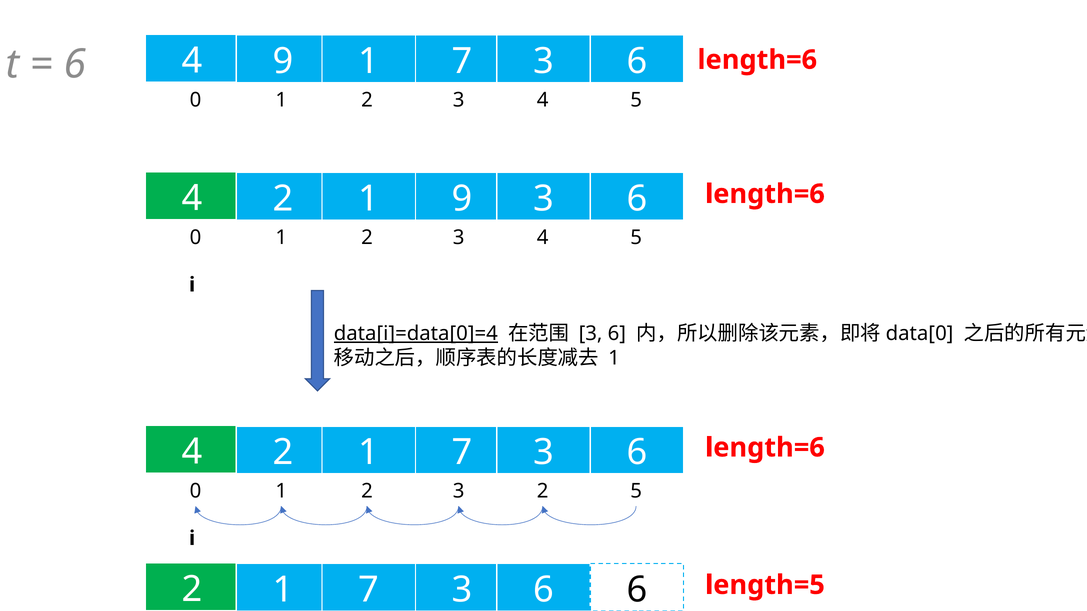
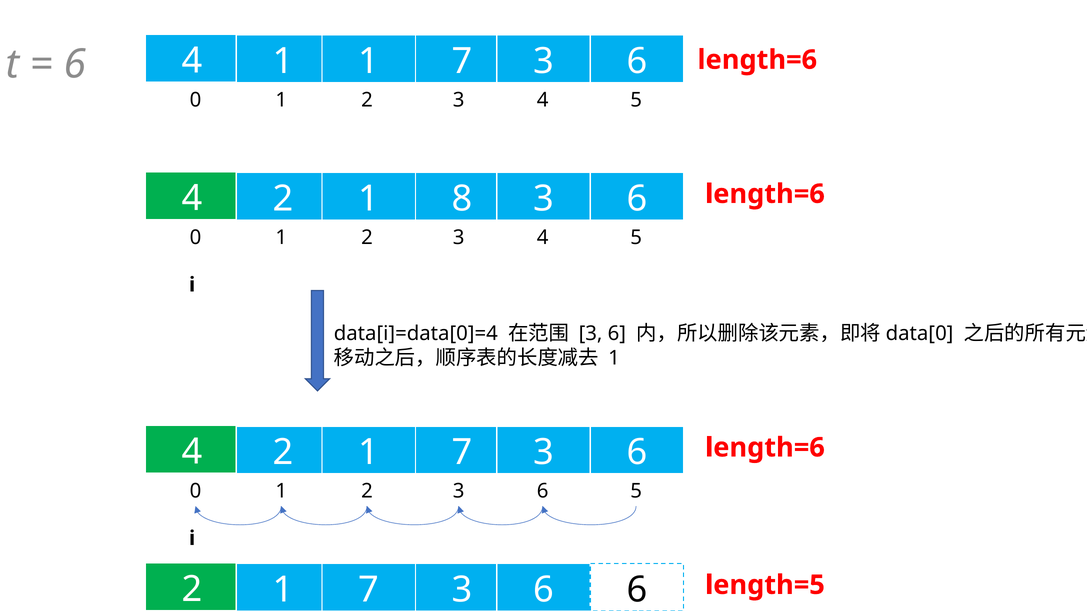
4 9: 9 -> 1
1 9: 9 -> 8
data[i]=data[0]=4 underline: present -> none
2 3 2: 2 -> 6
